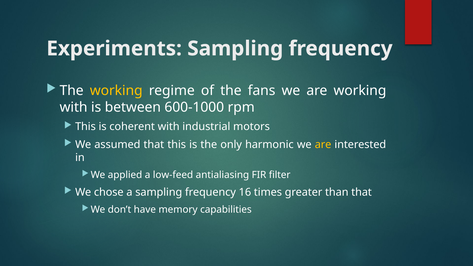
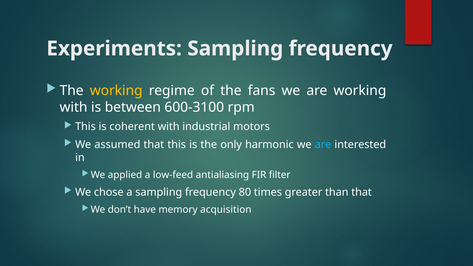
600-1000: 600-1000 -> 600-3100
are at (323, 145) colour: yellow -> light blue
16: 16 -> 80
capabilities: capabilities -> acquisition
